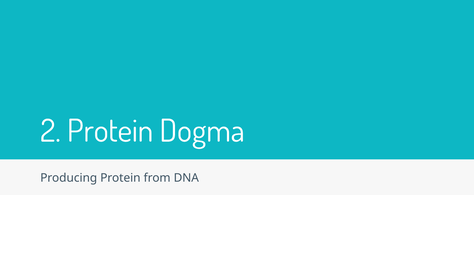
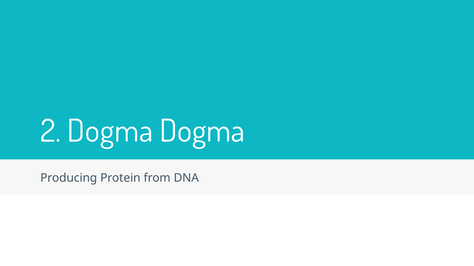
2 Protein: Protein -> Dogma
